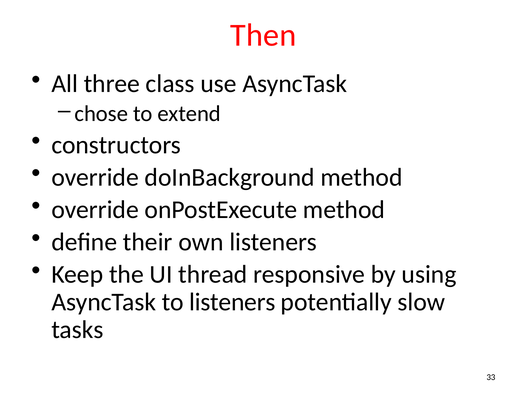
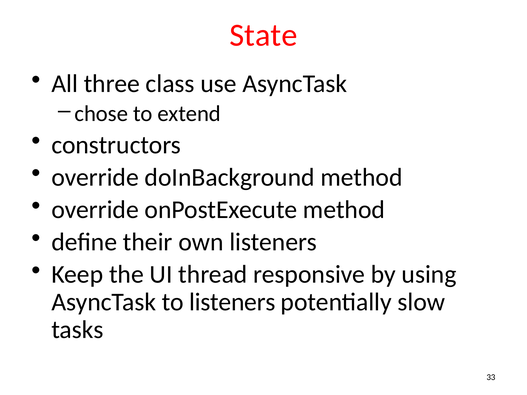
Then: Then -> State
